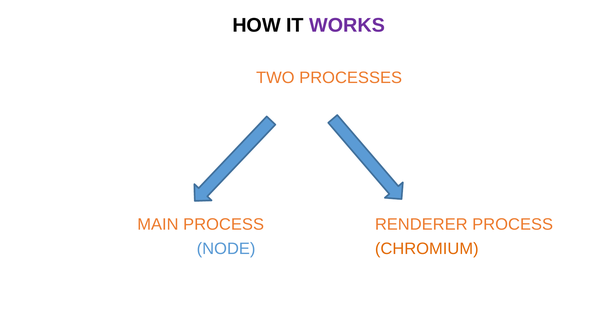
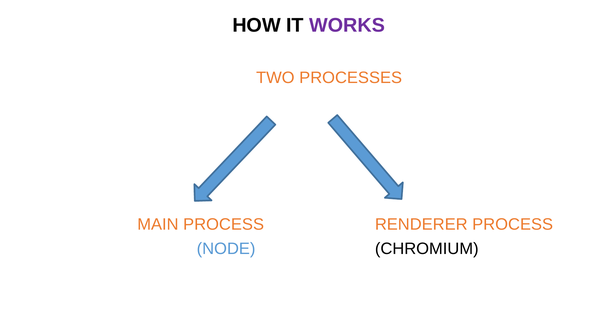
CHROMIUM colour: orange -> black
